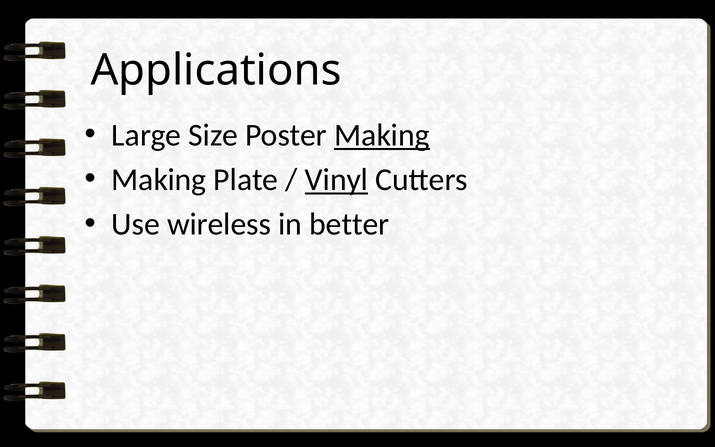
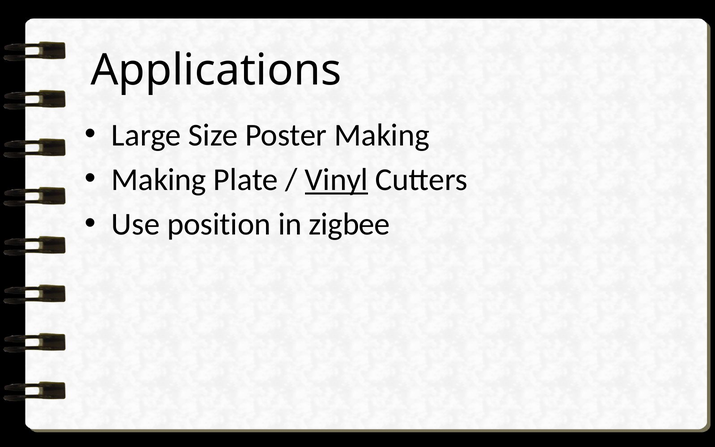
Making at (382, 135) underline: present -> none
wireless: wireless -> position
better: better -> zigbee
